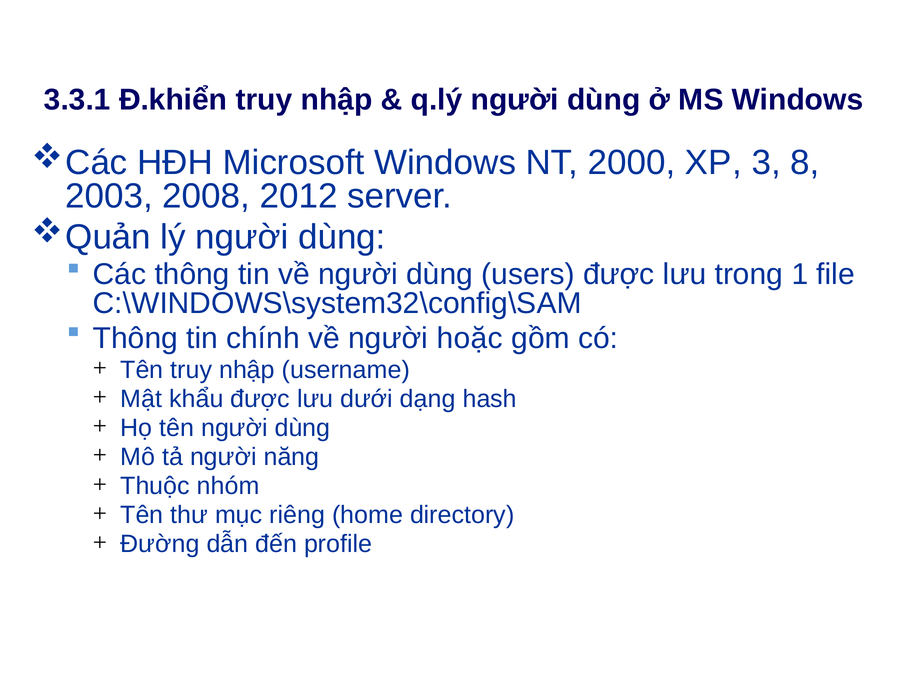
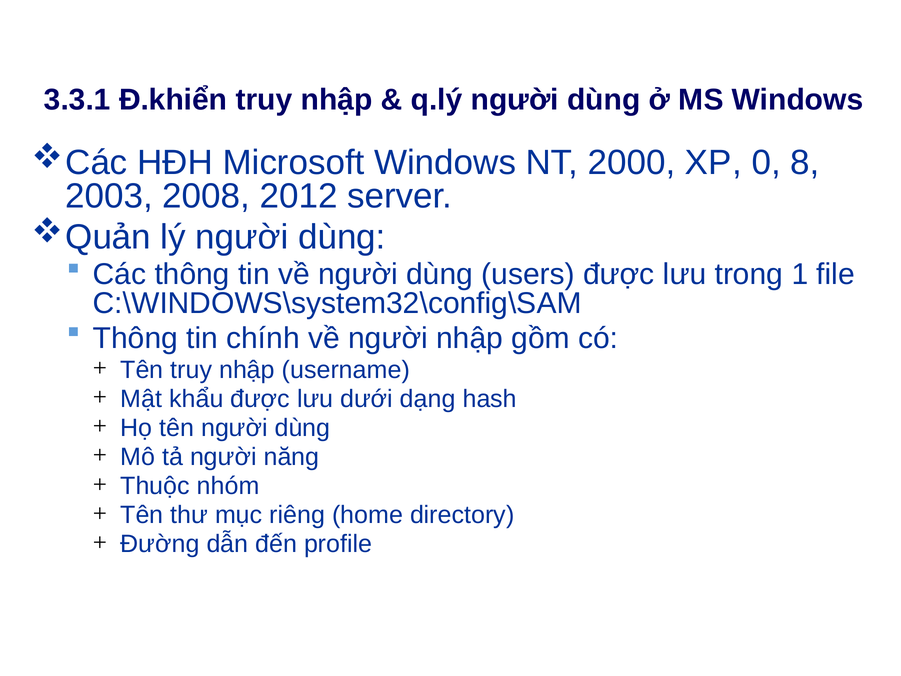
3: 3 -> 0
người hoặc: hoặc -> nhập
